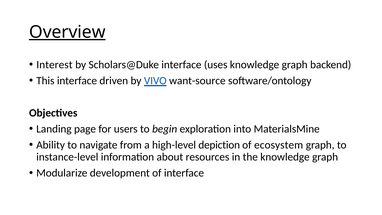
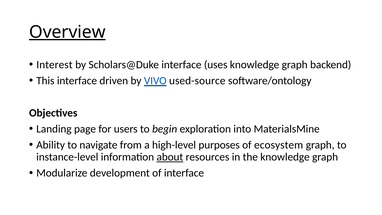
want-source: want-source -> used-source
depiction: depiction -> purposes
about underline: none -> present
